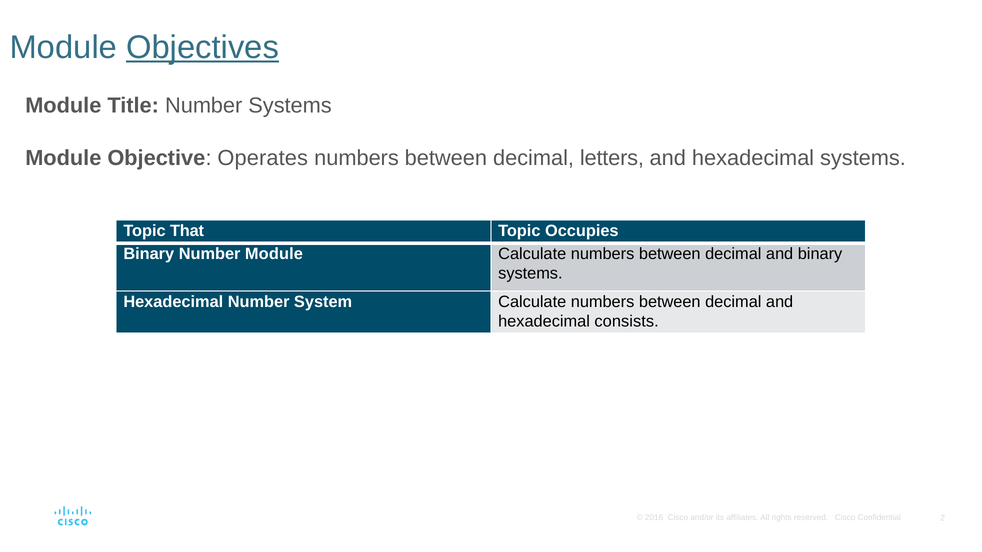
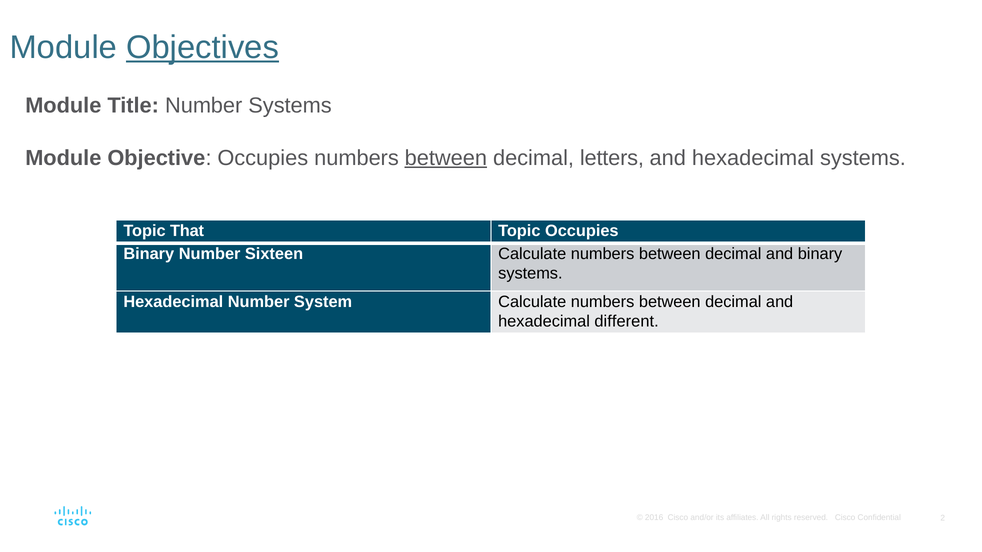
Objective Operates: Operates -> Occupies
between at (446, 158) underline: none -> present
Number Module: Module -> Sixteen
consists: consists -> different
